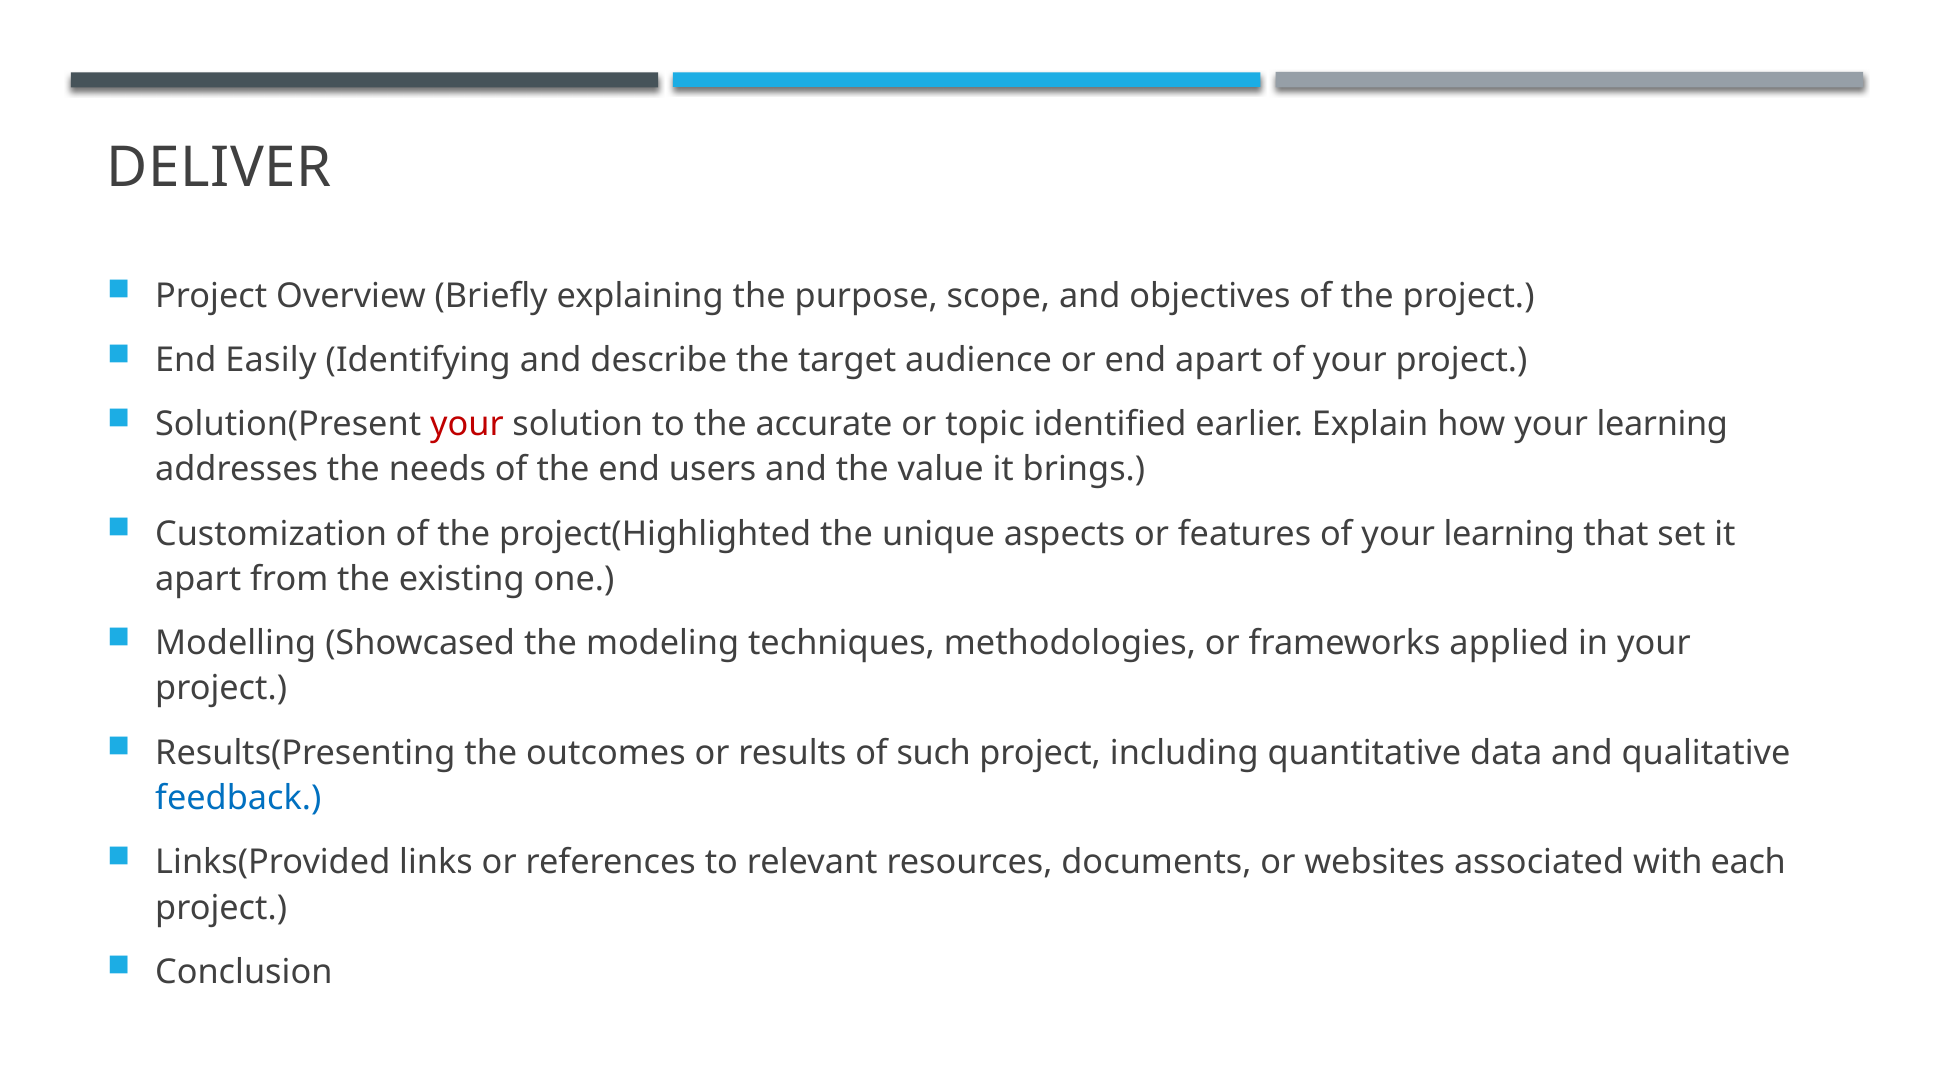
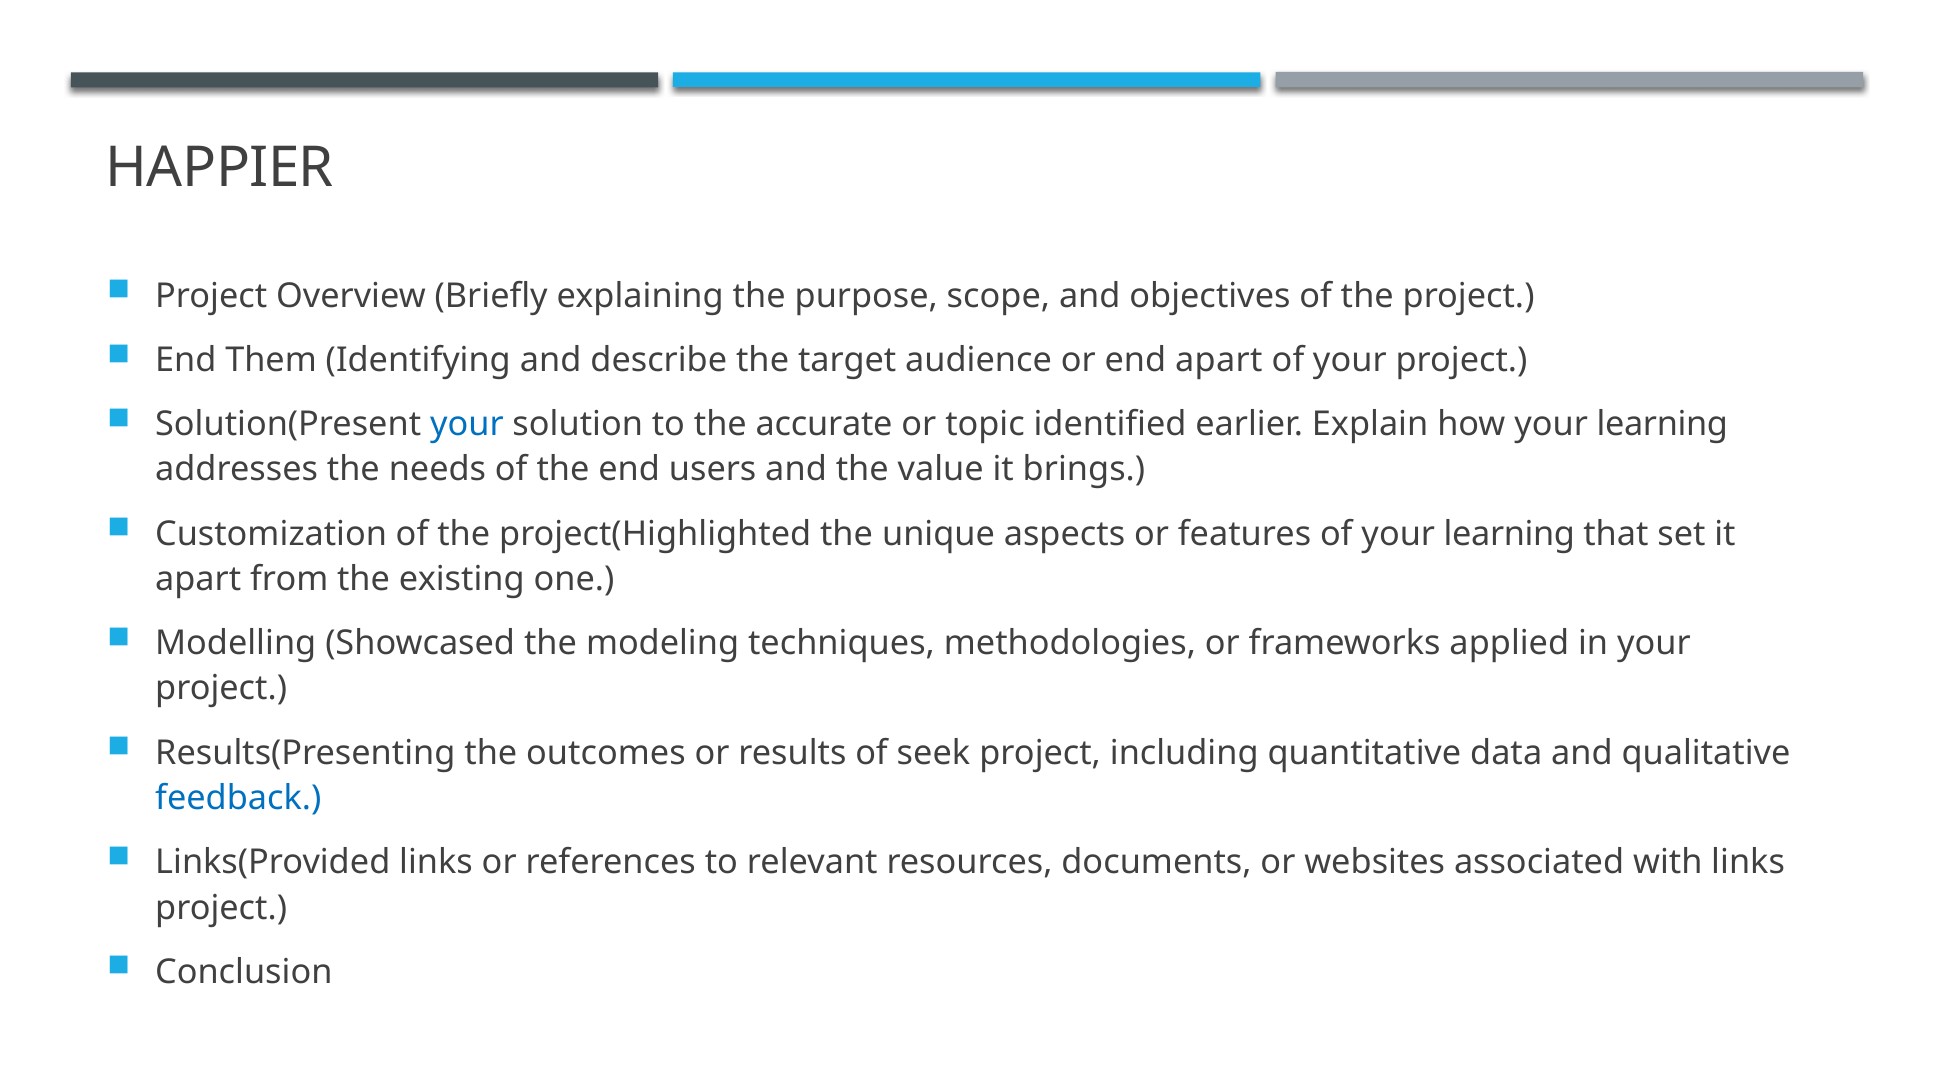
DELIVER: DELIVER -> HAPPIER
Easily: Easily -> Them
your at (467, 424) colour: red -> blue
such: such -> seek
with each: each -> links
